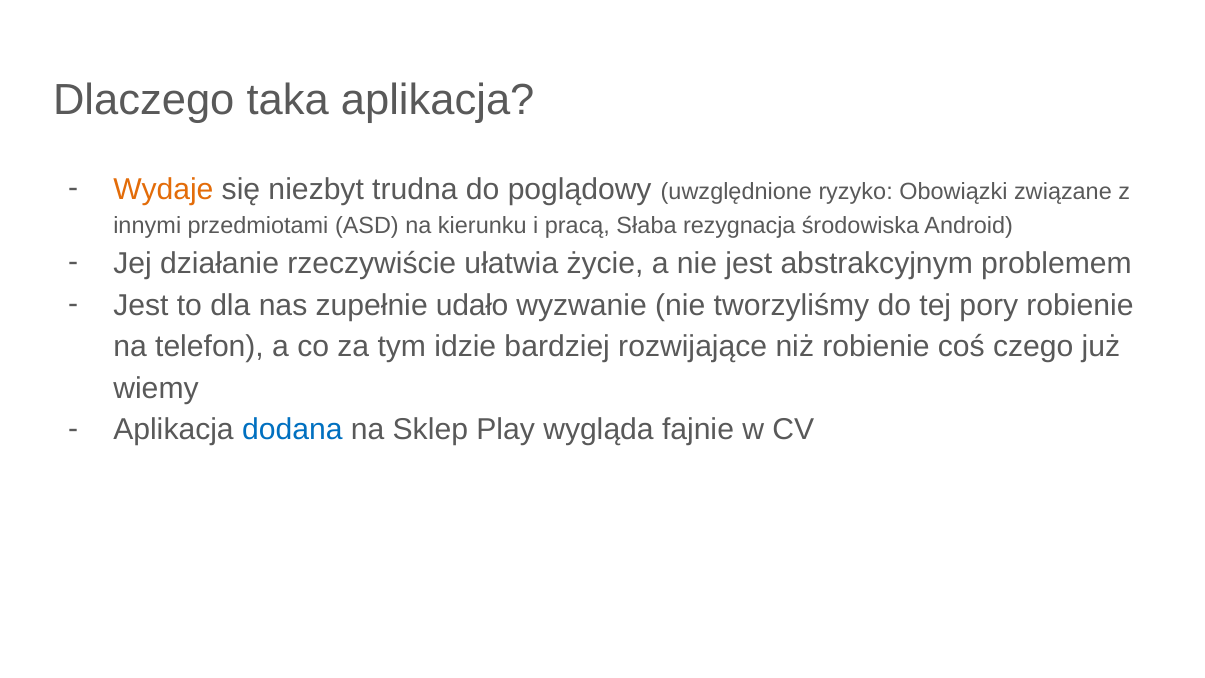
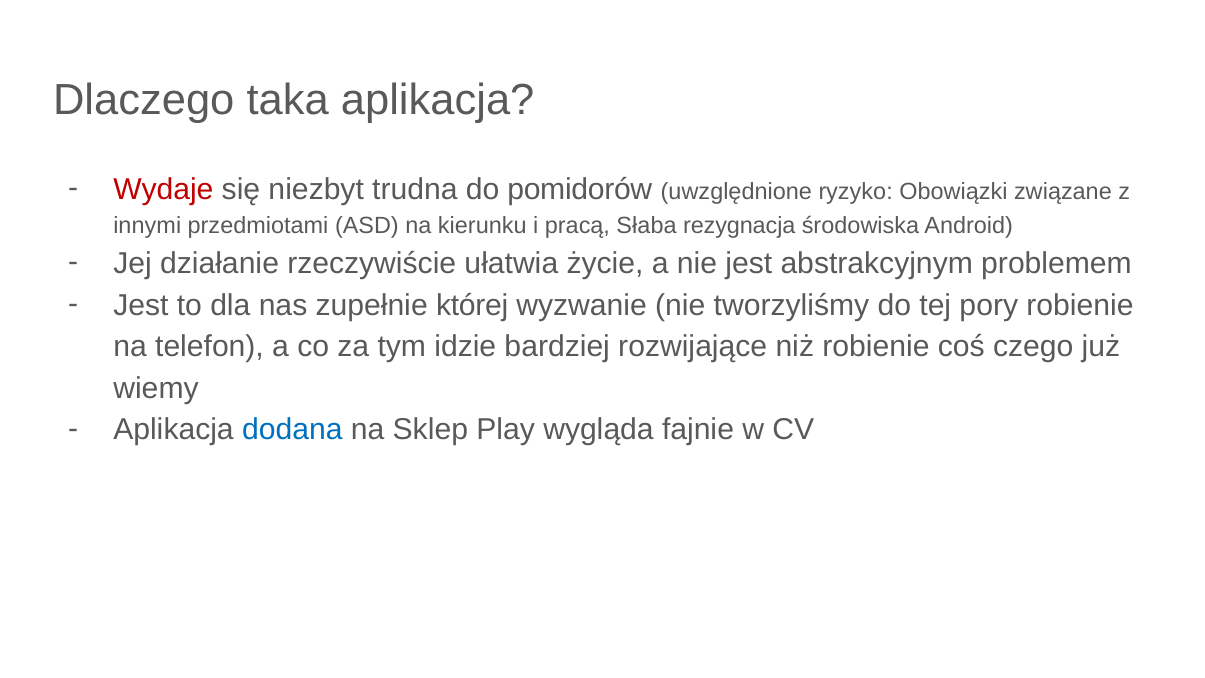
Wydaje colour: orange -> red
poglądowy: poglądowy -> pomidorów
udało: udało -> której
